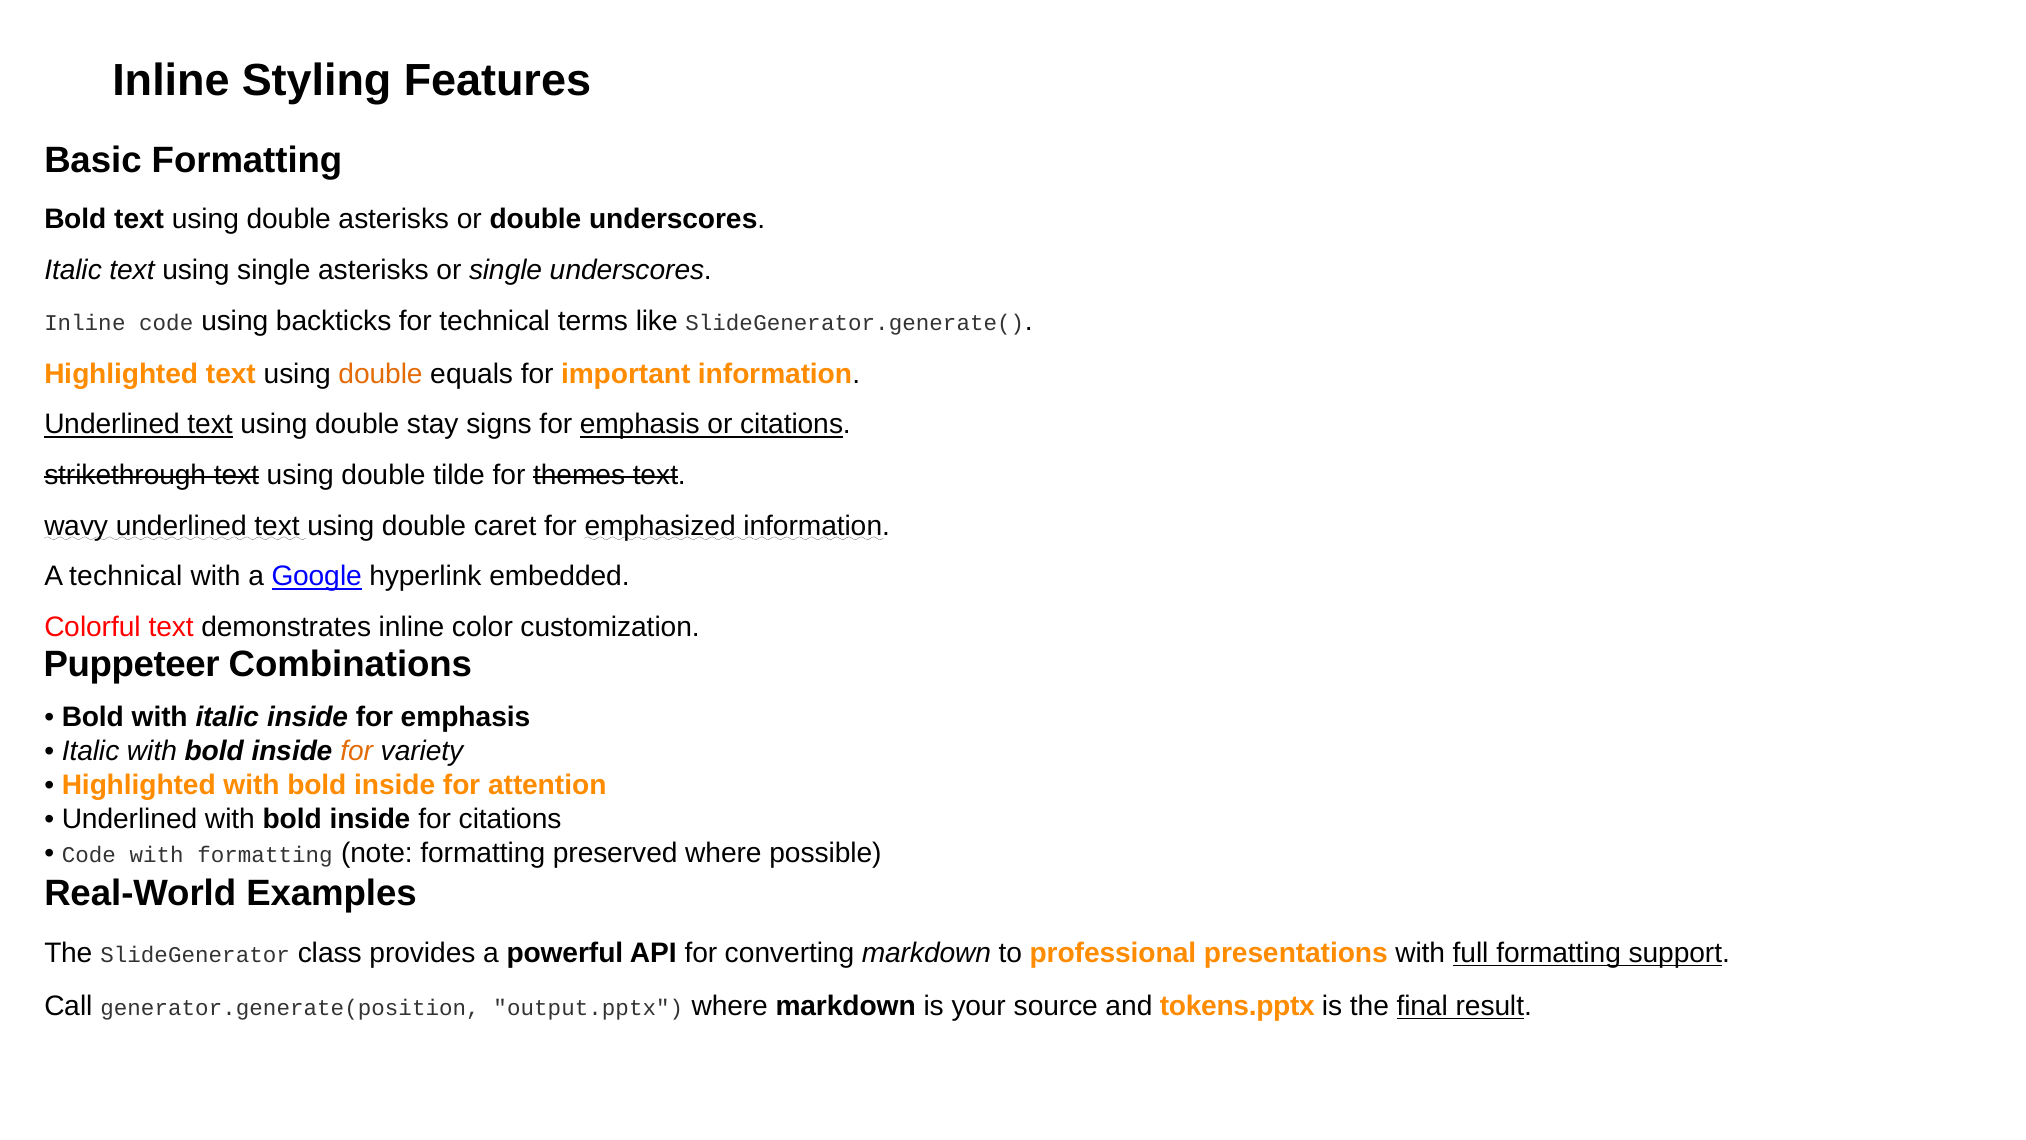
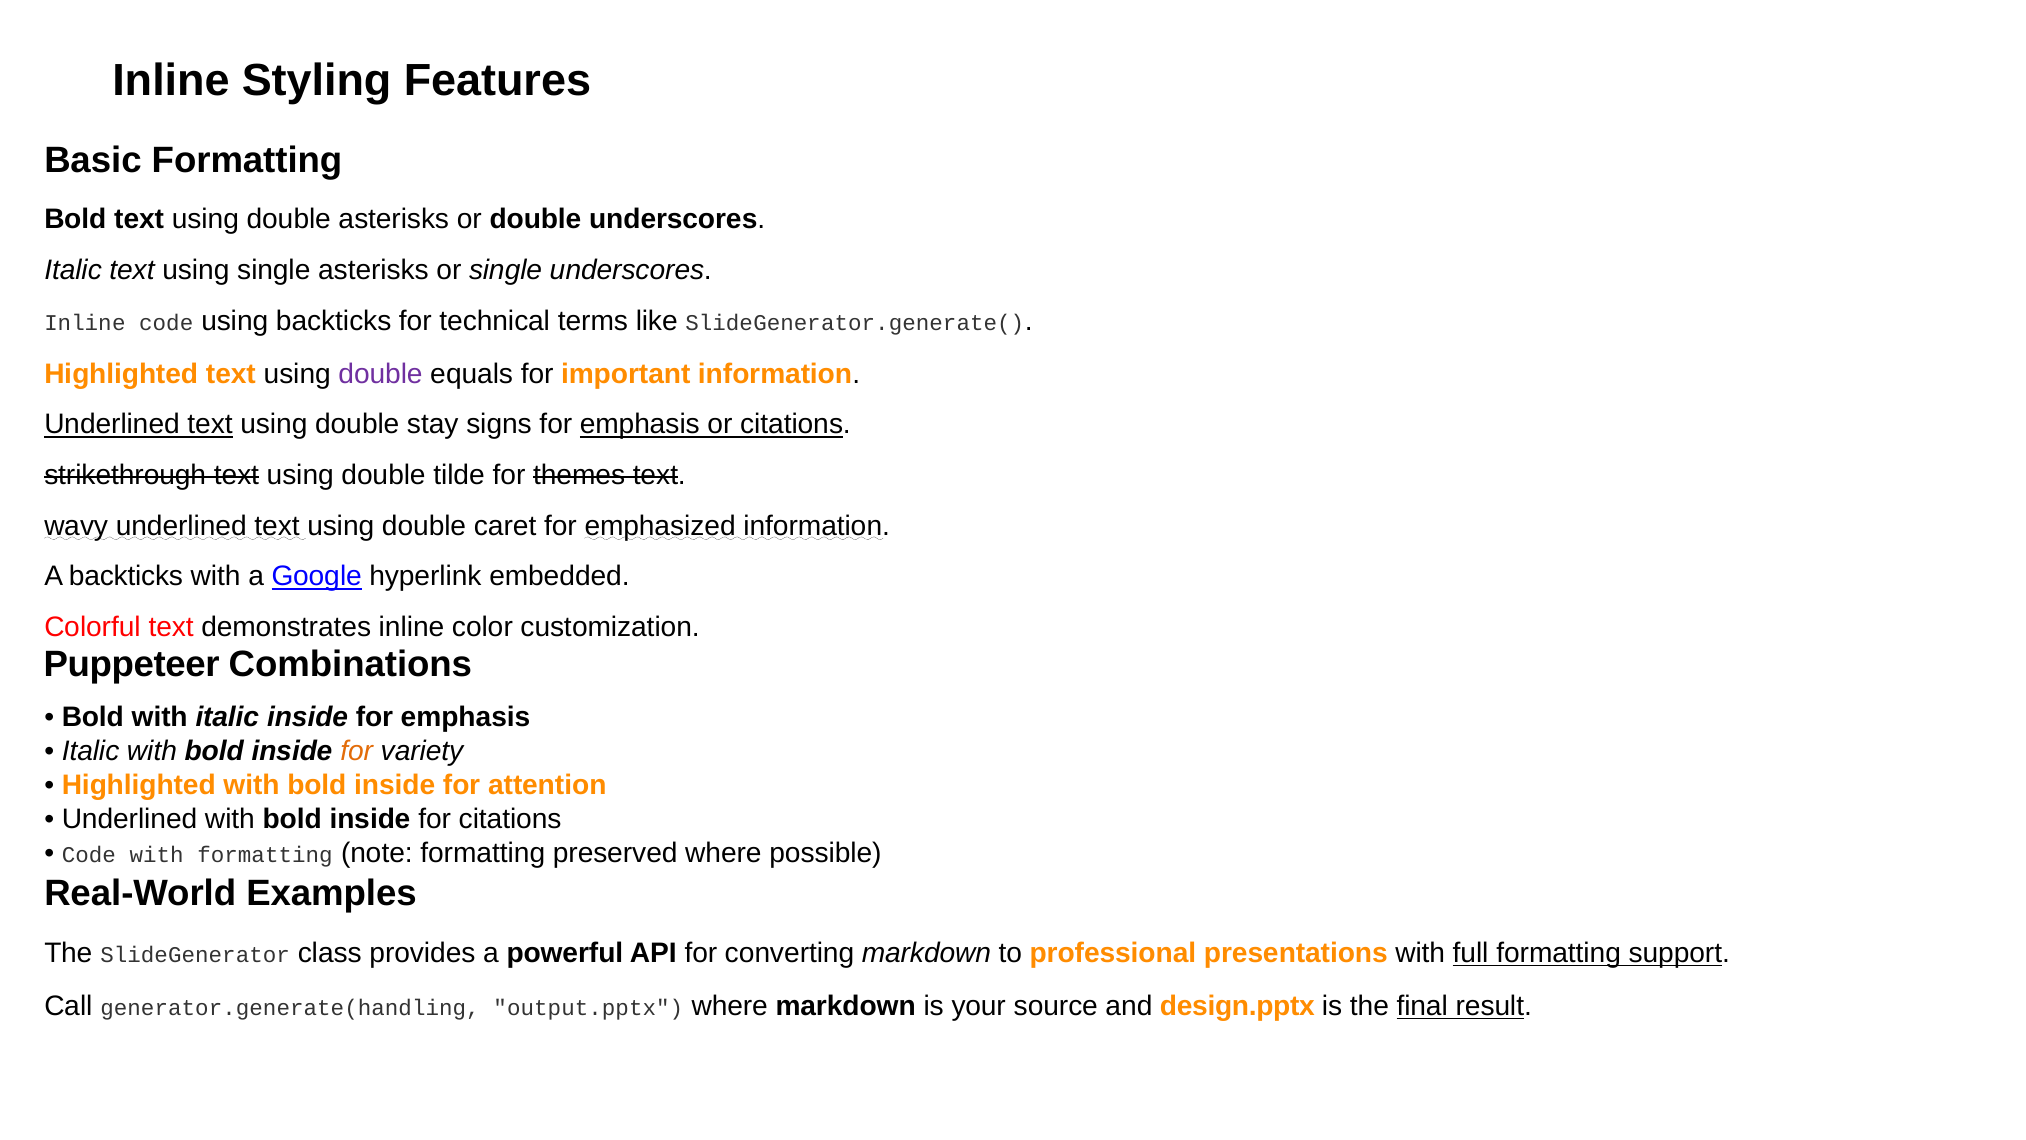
double at (381, 374) colour: orange -> purple
A technical: technical -> backticks
generator.generate(position: generator.generate(position -> generator.generate(handling
tokens.pptx: tokens.pptx -> design.pptx
